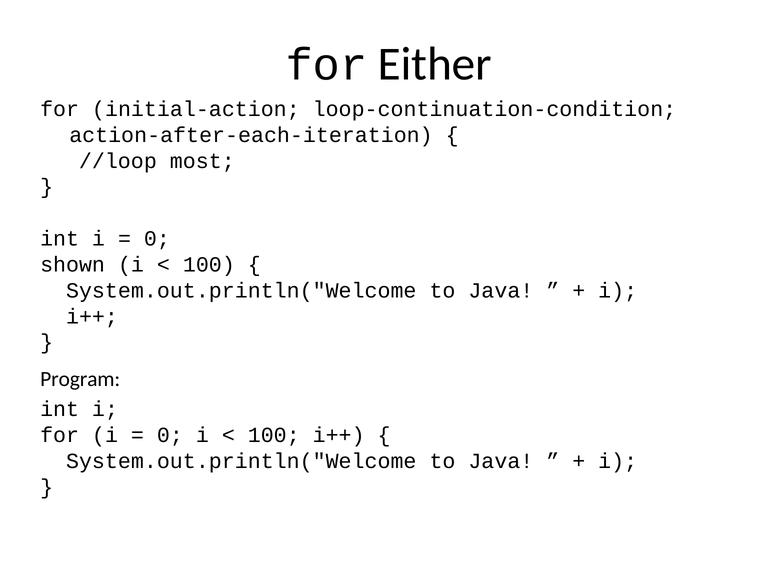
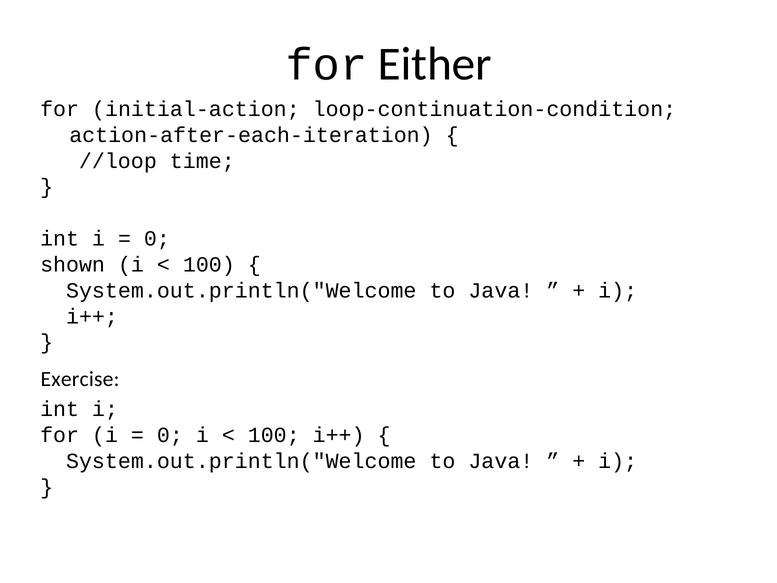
most: most -> time
Program: Program -> Exercise
